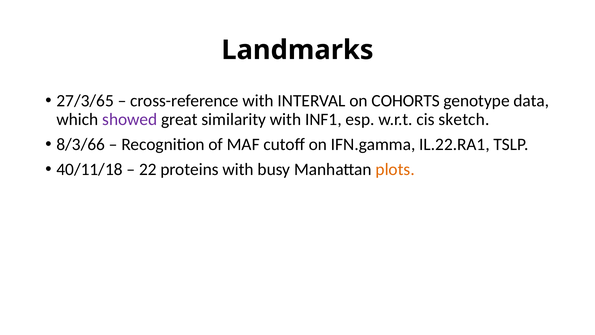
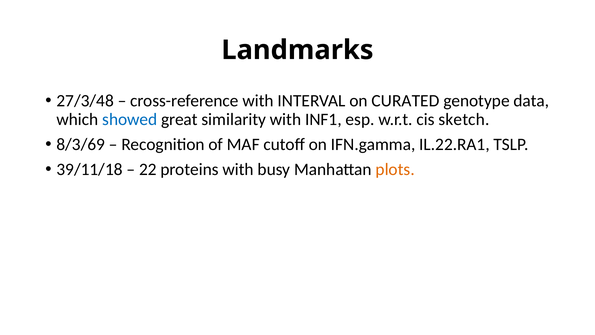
27/3/65: 27/3/65 -> 27/3/48
COHORTS: COHORTS -> CURATED
showed colour: purple -> blue
8/3/66: 8/3/66 -> 8/3/69
40/11/18: 40/11/18 -> 39/11/18
